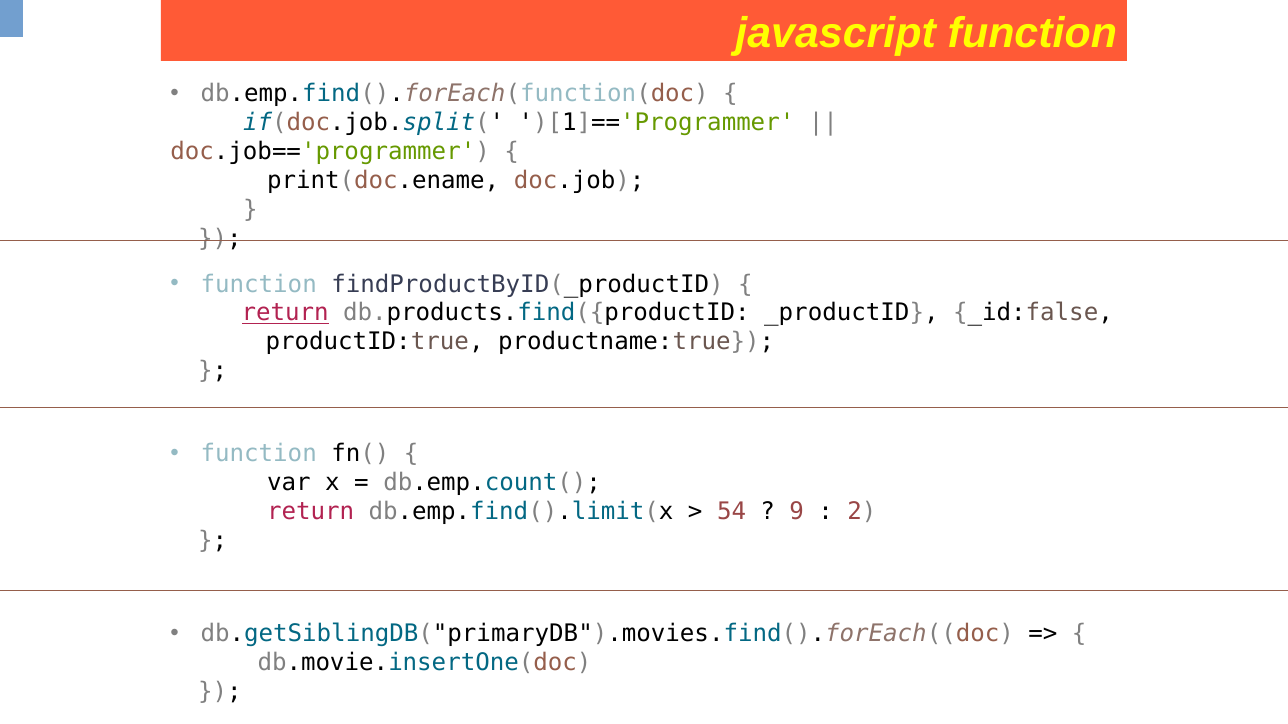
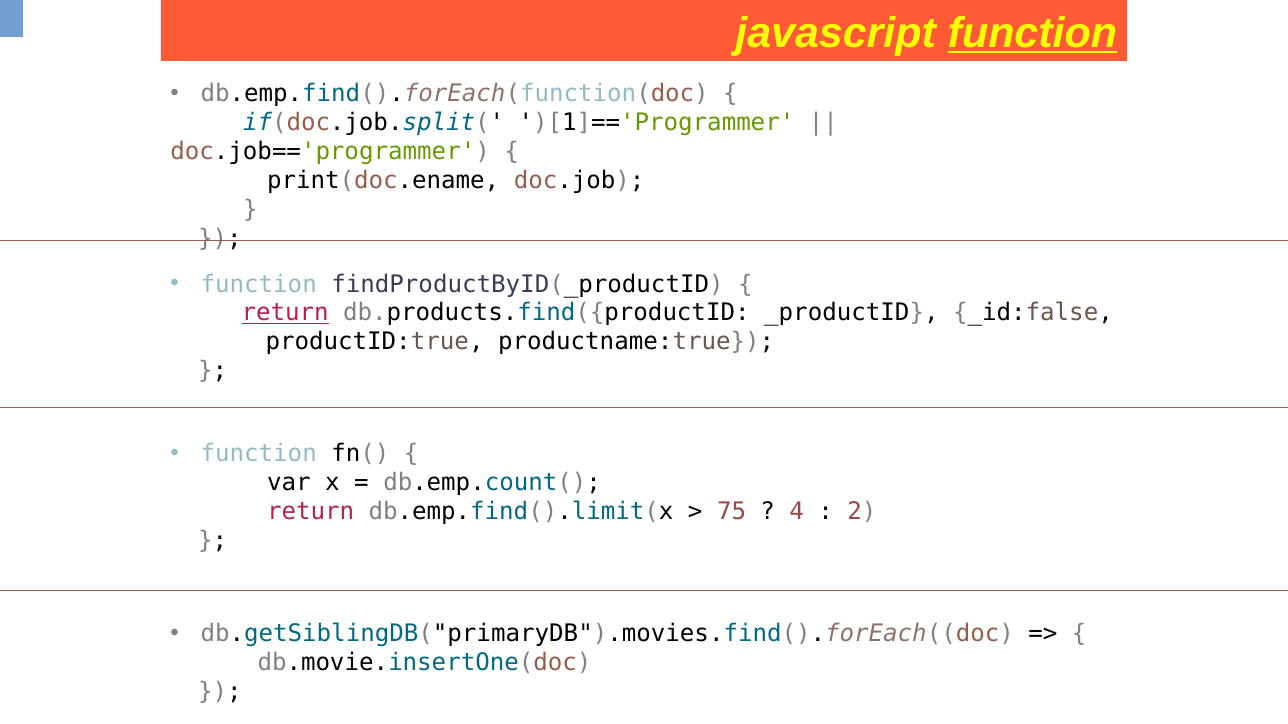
function at (1032, 34) underline: none -> present
54: 54 -> 75
9: 9 -> 4
